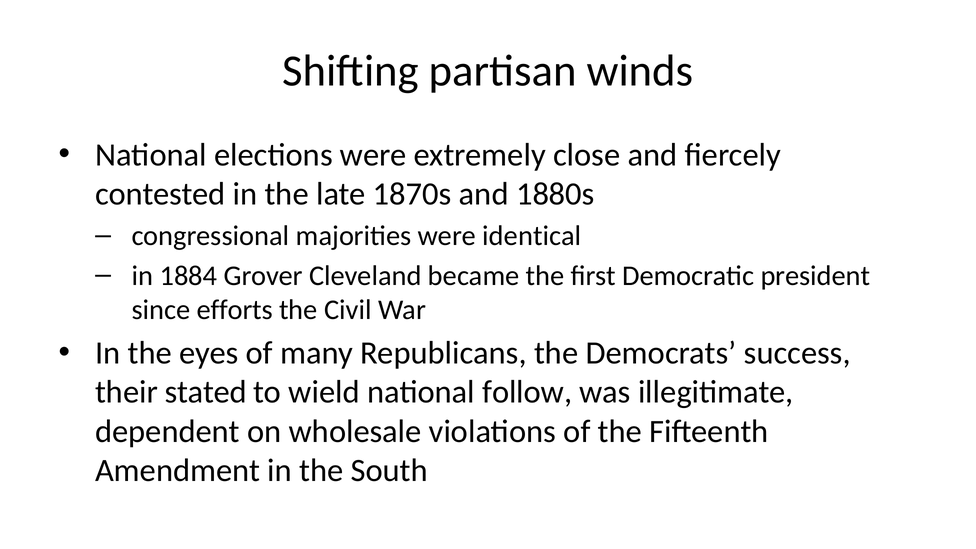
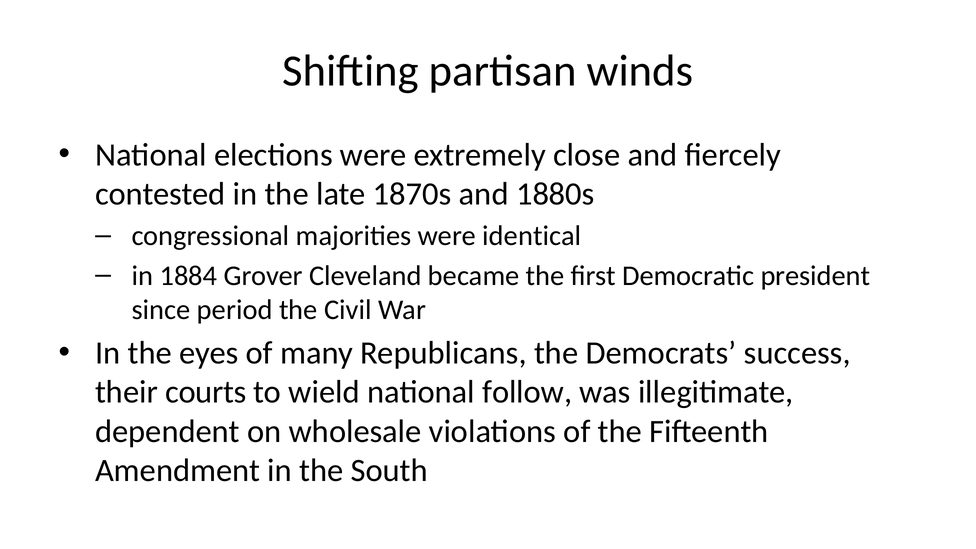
efforts: efforts -> period
stated: stated -> courts
